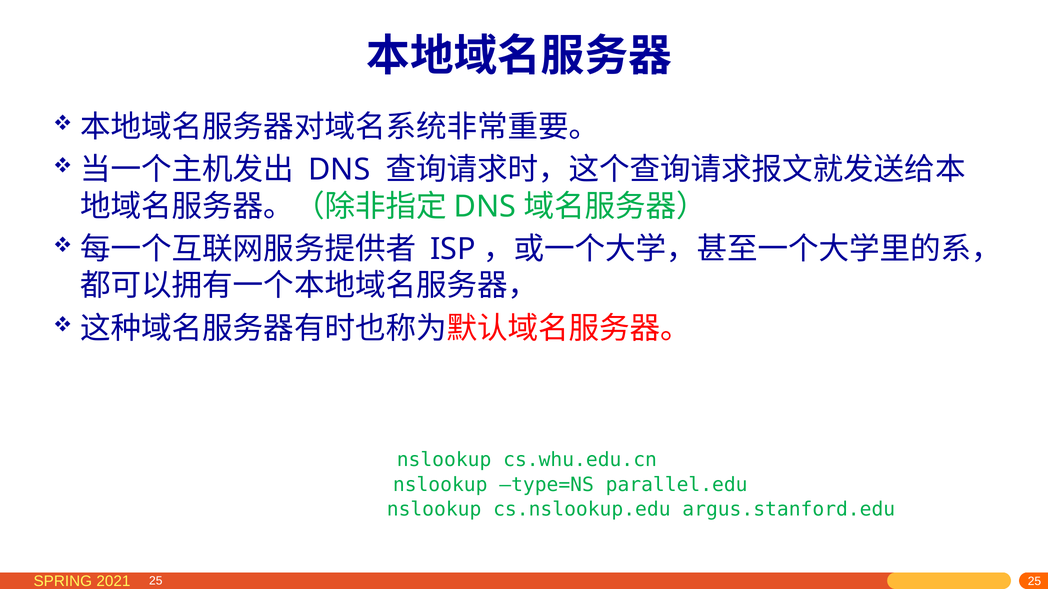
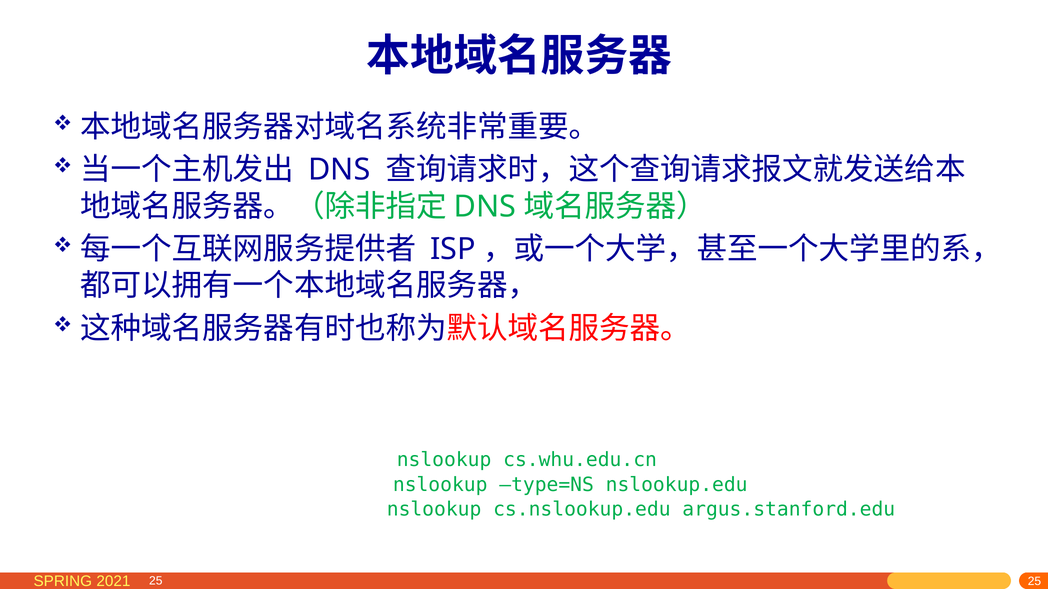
parallel.edu: parallel.edu -> nslookup.edu
